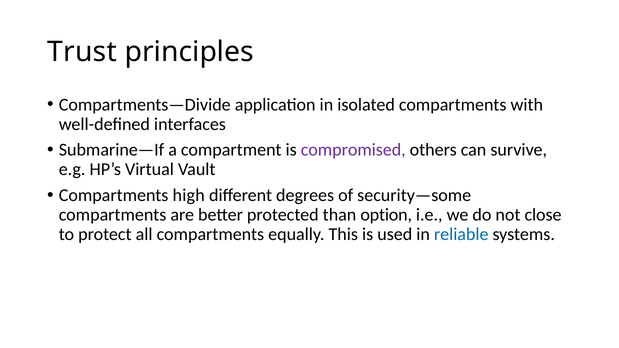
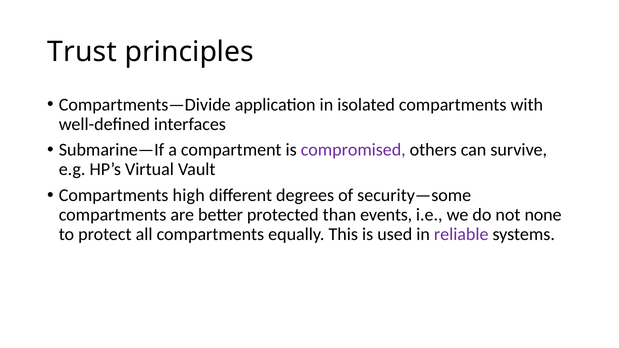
option: option -> events
close: close -> none
reliable colour: blue -> purple
